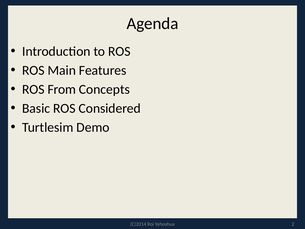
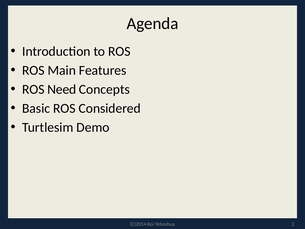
From: From -> Need
